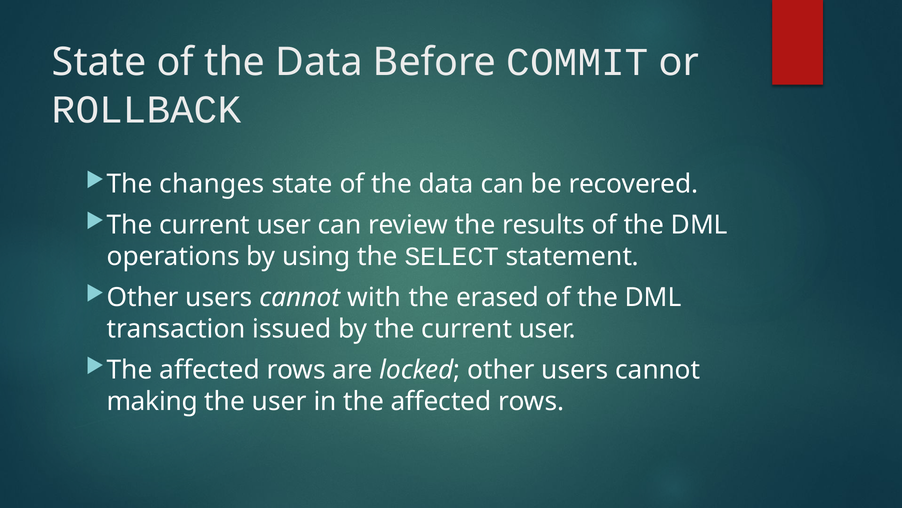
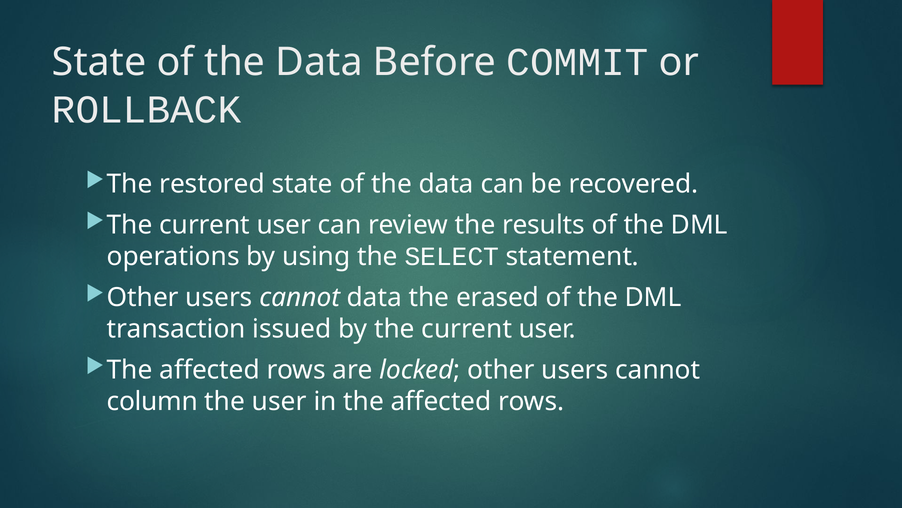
changes: changes -> restored
cannot with: with -> data
making: making -> column
